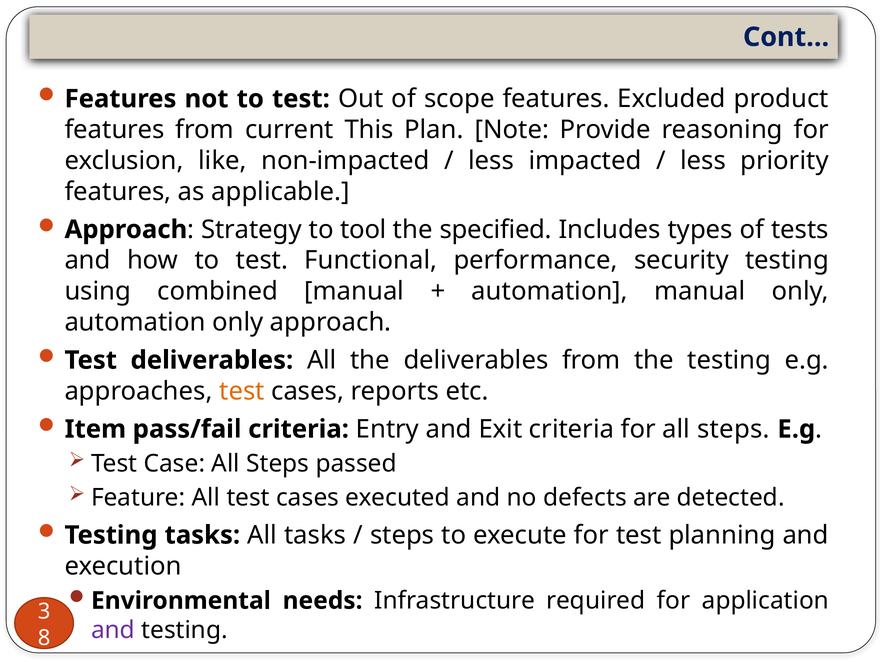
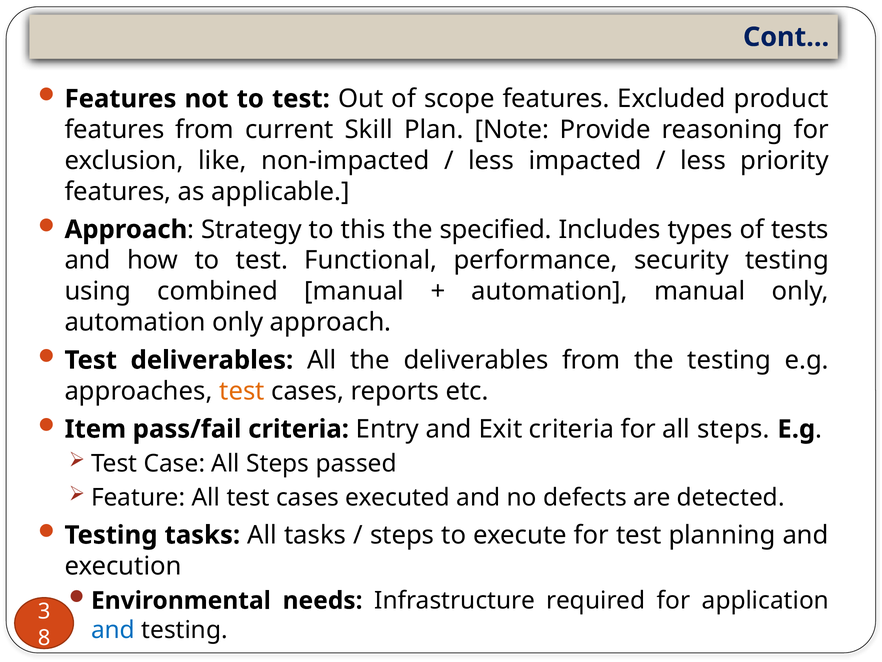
This: This -> Skill
tool: tool -> this
and at (113, 630) colour: purple -> blue
